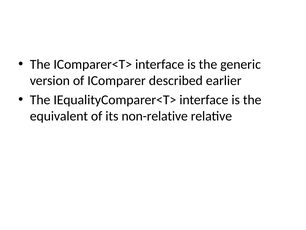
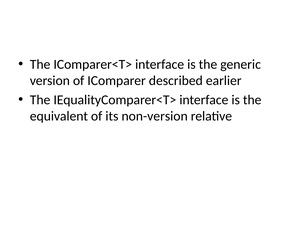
non-relative: non-relative -> non-version
